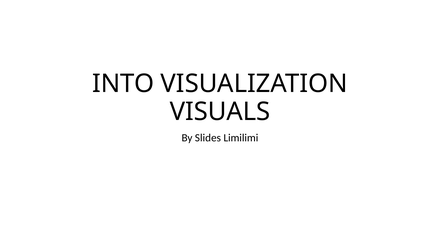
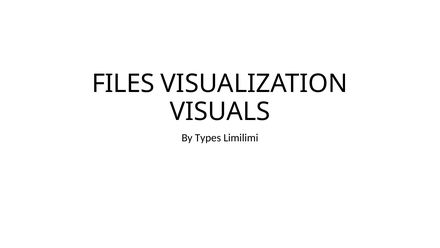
INTO: INTO -> FILES
Slides: Slides -> Types
